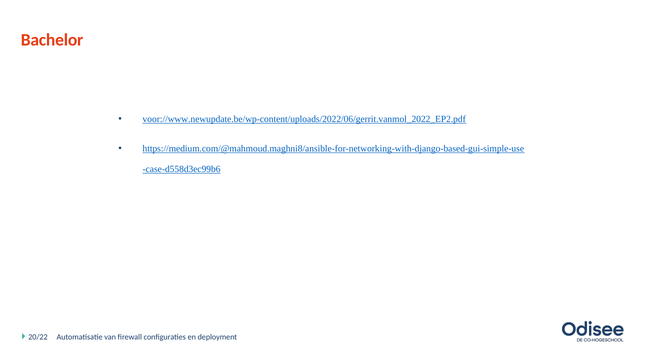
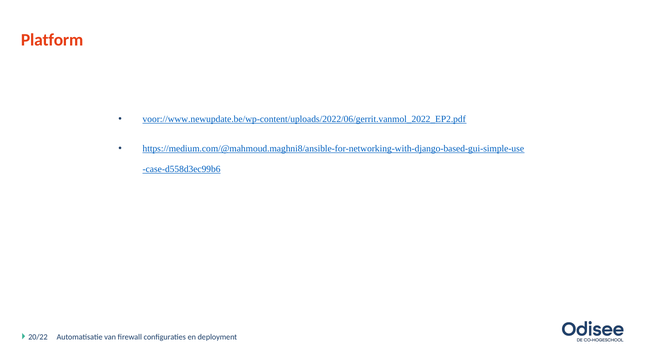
Bachelor: Bachelor -> Platform
